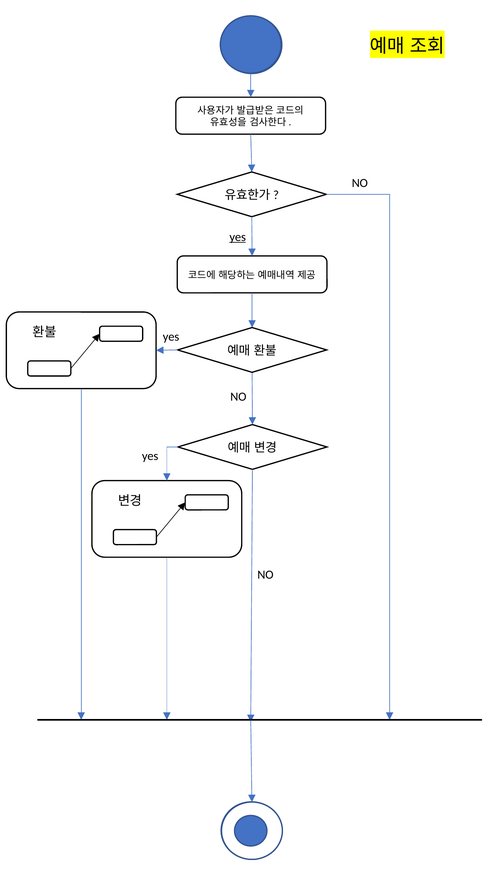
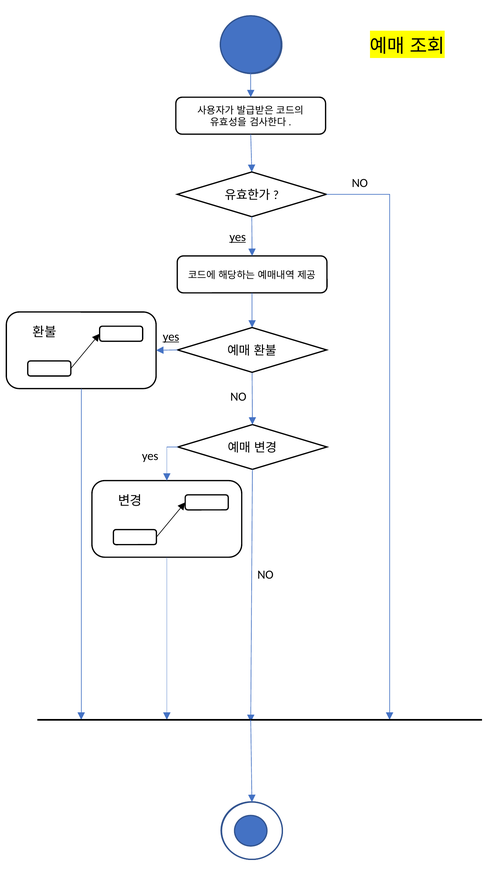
yes at (171, 337) underline: none -> present
